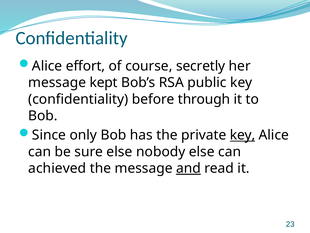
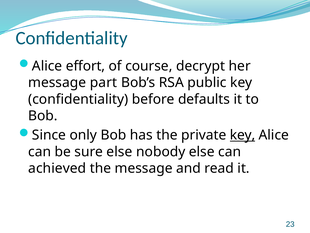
secretly: secretly -> decrypt
kept: kept -> part
through: through -> defaults
and underline: present -> none
